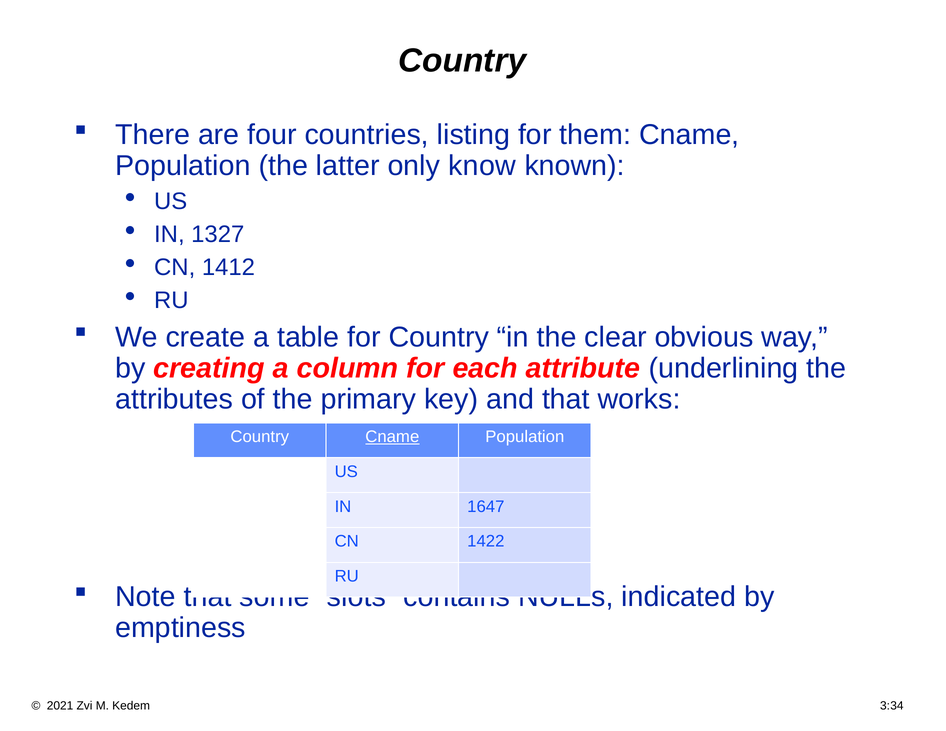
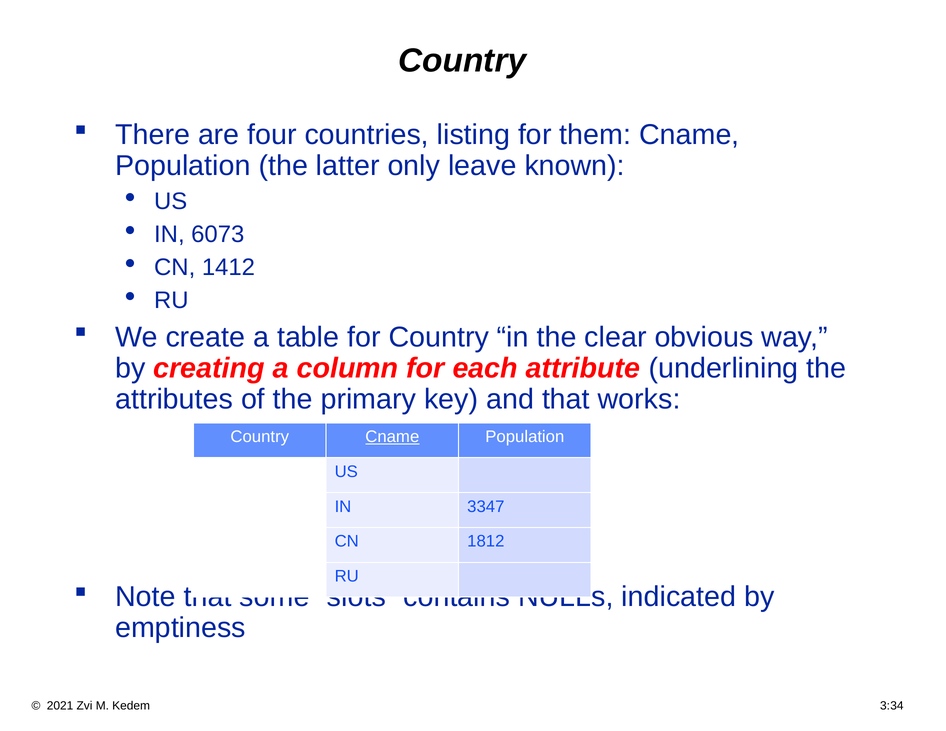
know: know -> leave
1327: 1327 -> 6073
1647: 1647 -> 3347
1422: 1422 -> 1812
